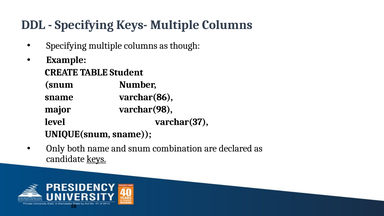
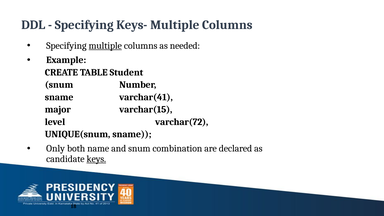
multiple at (105, 46) underline: none -> present
though: though -> needed
varchar(86: varchar(86 -> varchar(41
varchar(98: varchar(98 -> varchar(15
varchar(37: varchar(37 -> varchar(72
